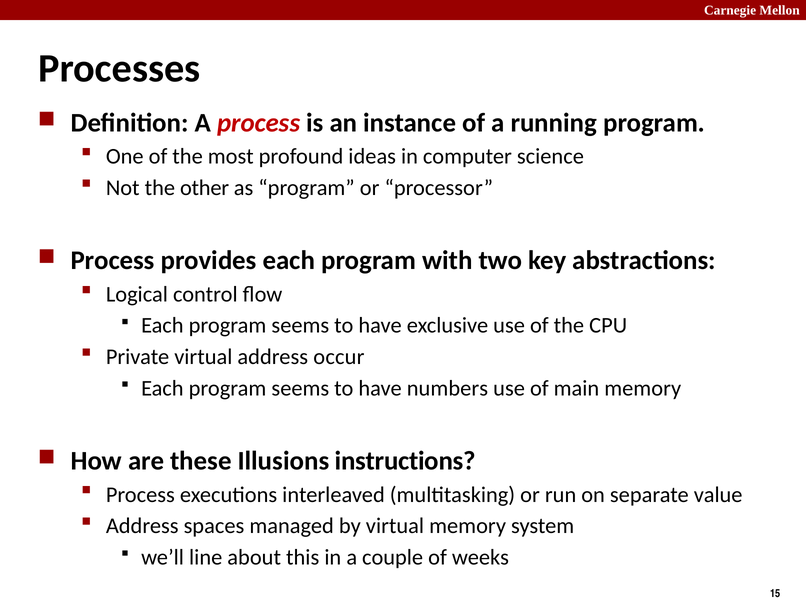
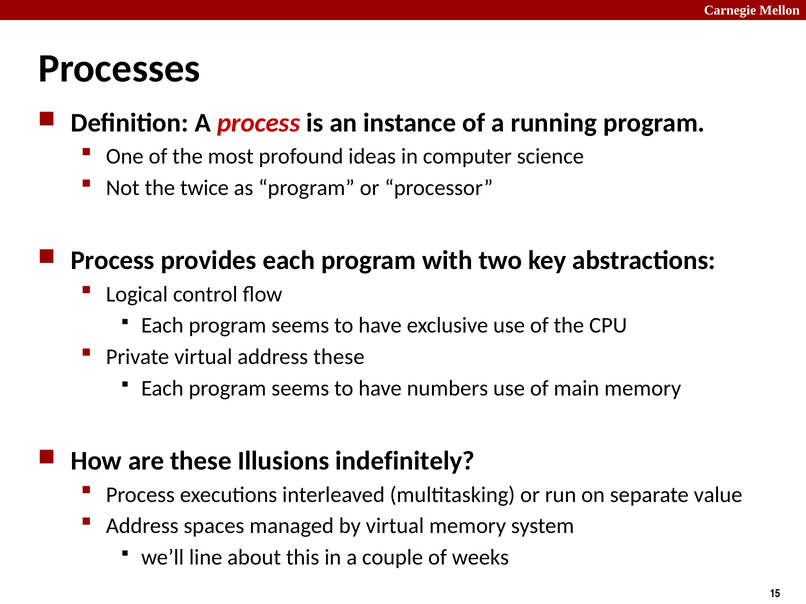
other: other -> twice
address occur: occur -> these
instructions: instructions -> indefinitely
